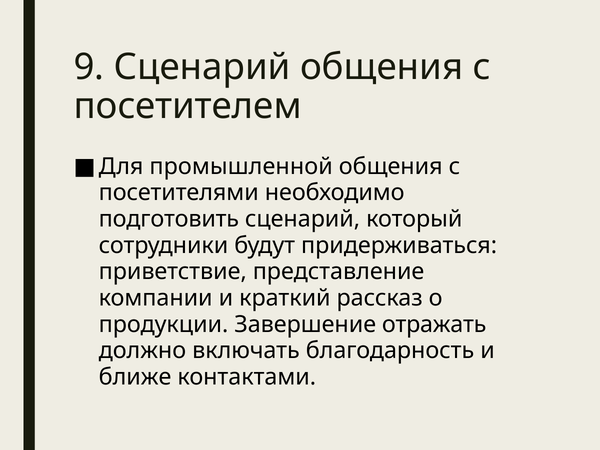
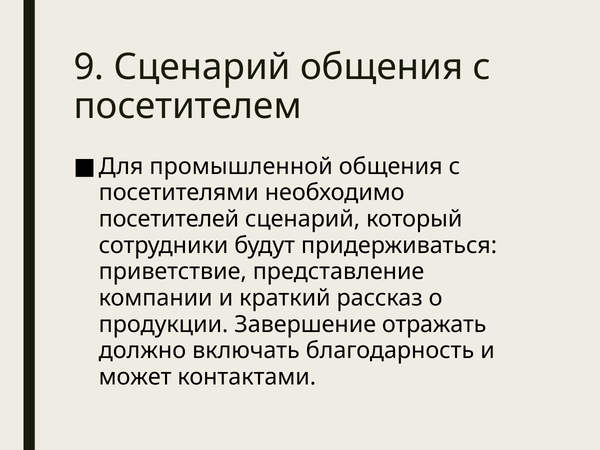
подготовить: подготовить -> посетителей
ближе: ближе -> может
